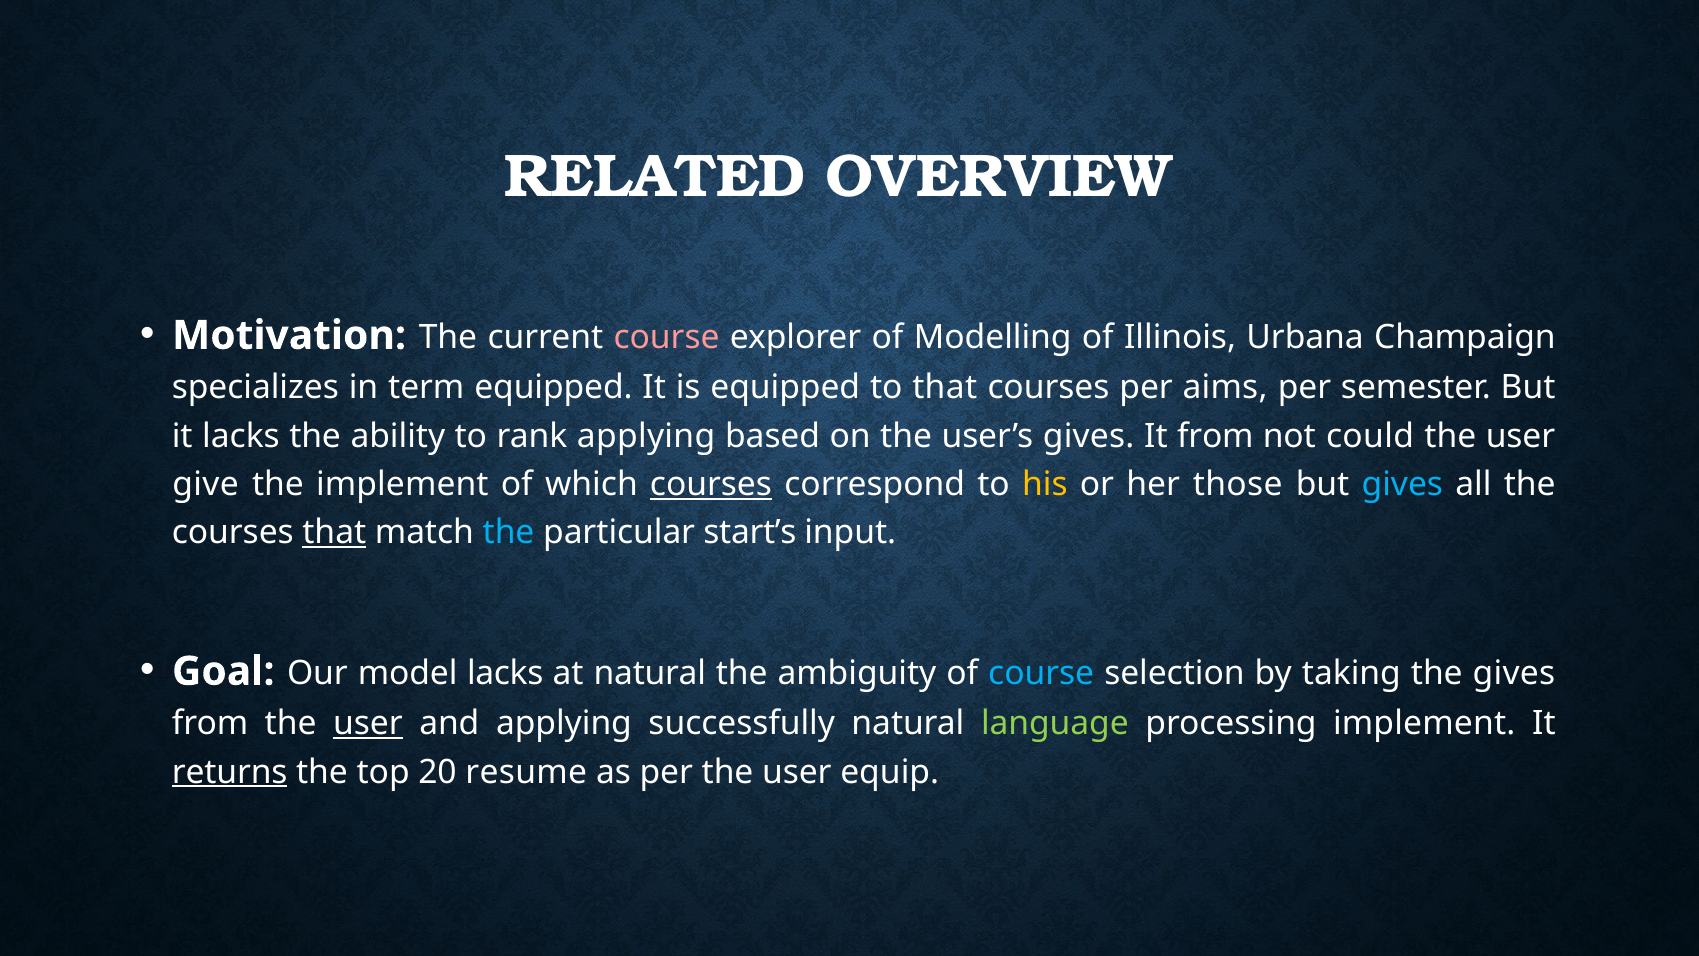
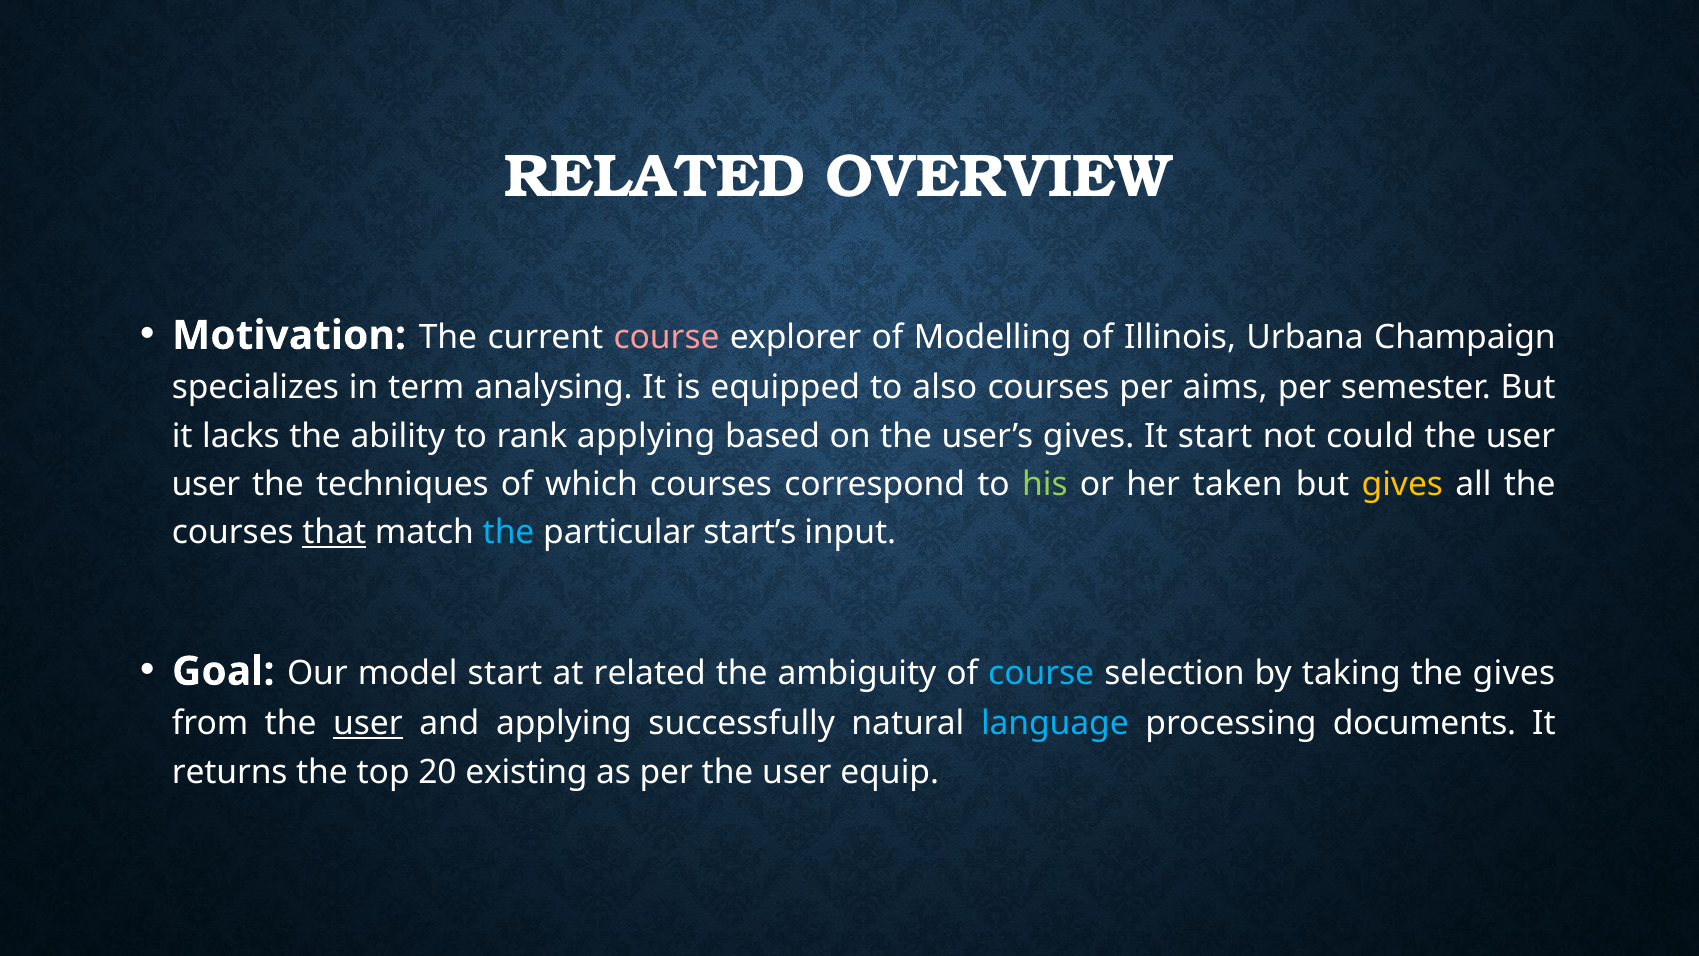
term equipped: equipped -> analysing
to that: that -> also
It from: from -> start
give at (206, 484): give -> user
the implement: implement -> techniques
courses at (711, 484) underline: present -> none
his colour: yellow -> light green
those: those -> taken
gives at (1402, 484) colour: light blue -> yellow
model lacks: lacks -> start
at natural: natural -> related
language colour: light green -> light blue
processing implement: implement -> documents
returns underline: present -> none
resume: resume -> existing
